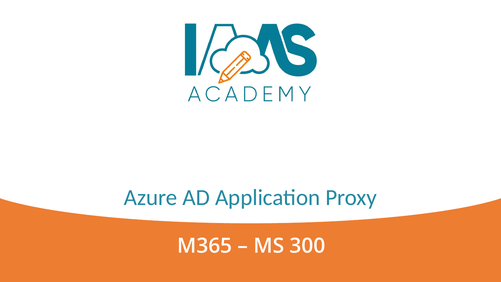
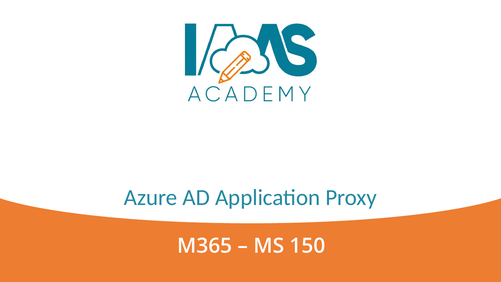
300: 300 -> 150
